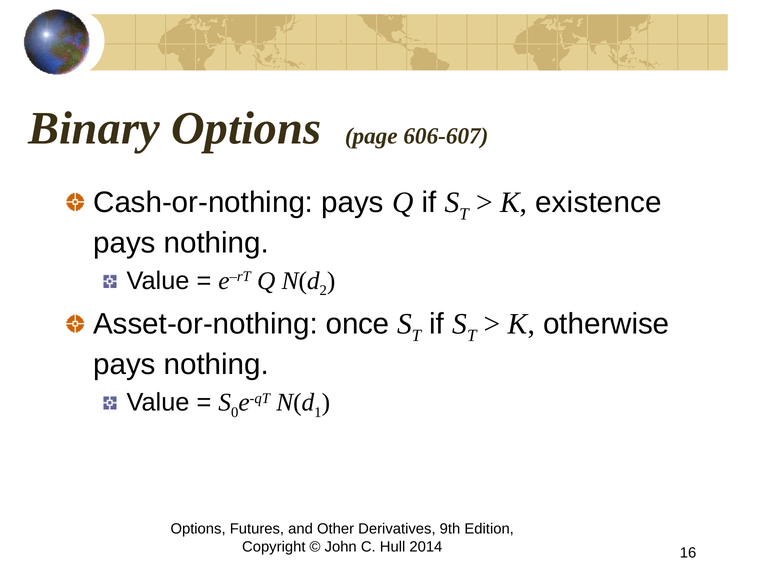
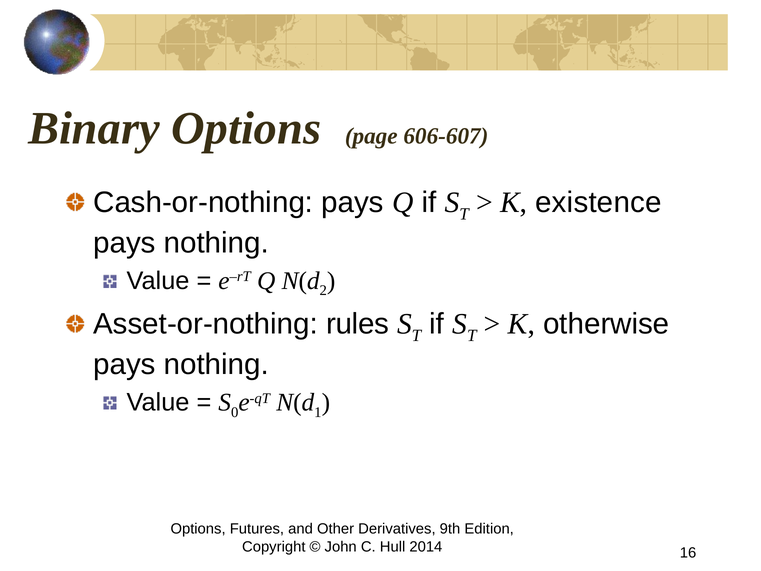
once: once -> rules
